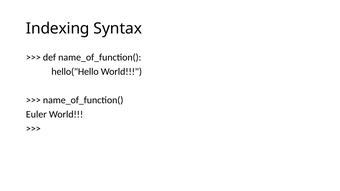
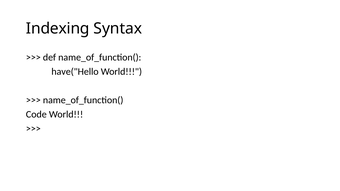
hello("Hello: hello("Hello -> have("Hello
Euler: Euler -> Code
